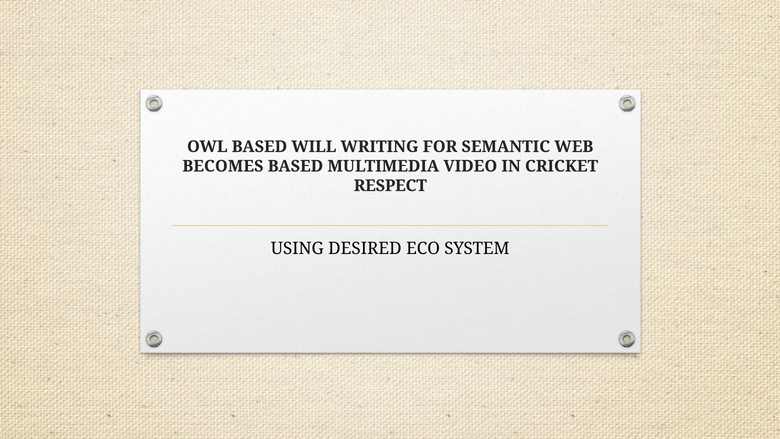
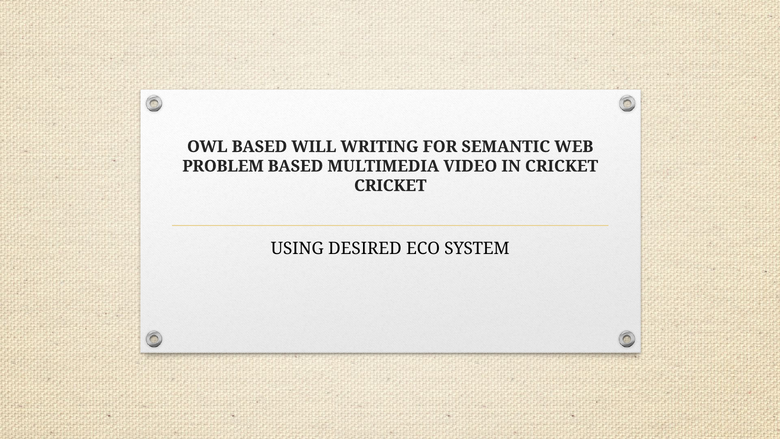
BECOMES: BECOMES -> PROBLEM
RESPECT at (390, 186): RESPECT -> CRICKET
